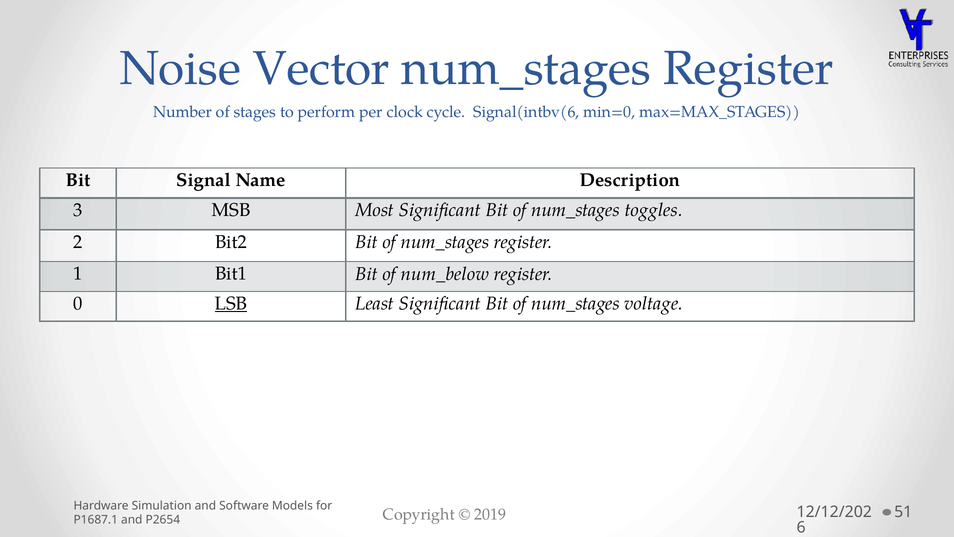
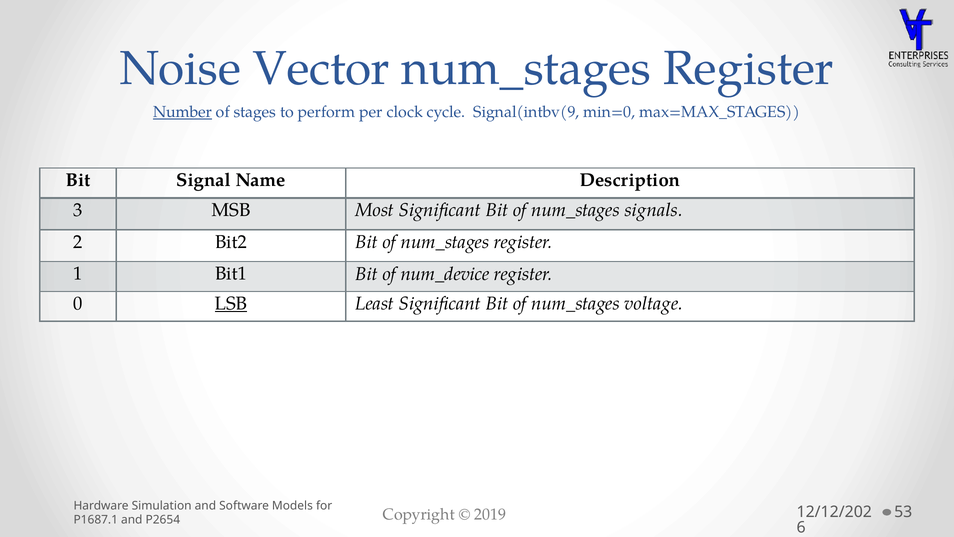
Number underline: none -> present
Signal(intbv(6: Signal(intbv(6 -> Signal(intbv(9
toggles: toggles -> signals
num_below: num_below -> num_device
51: 51 -> 53
